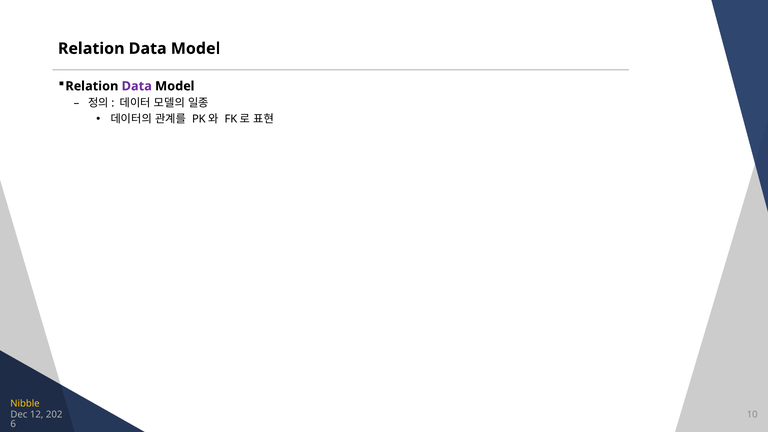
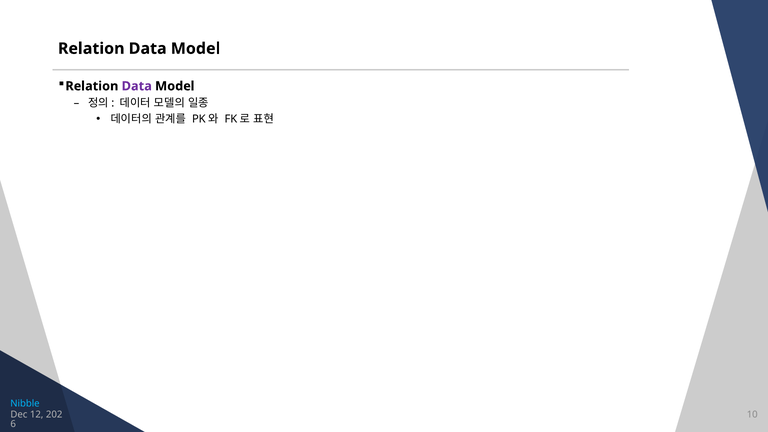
Nibble colour: yellow -> light blue
